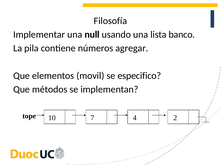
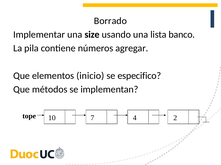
Filosofía: Filosofía -> Borrado
null: null -> size
movil: movil -> inicio
